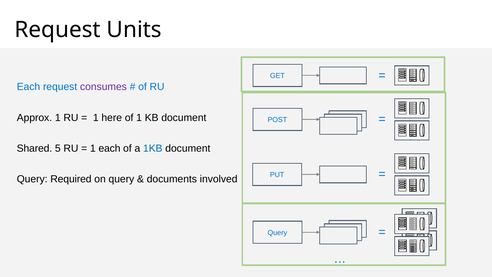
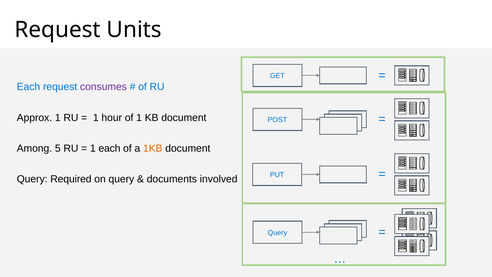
here: here -> hour
Shared: Shared -> Among
1KB colour: blue -> orange
